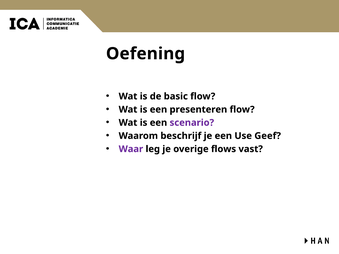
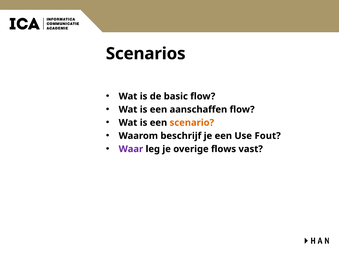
Oefening: Oefening -> Scenarios
presenteren: presenteren -> aanschaffen
scenario colour: purple -> orange
Geef: Geef -> Fout
